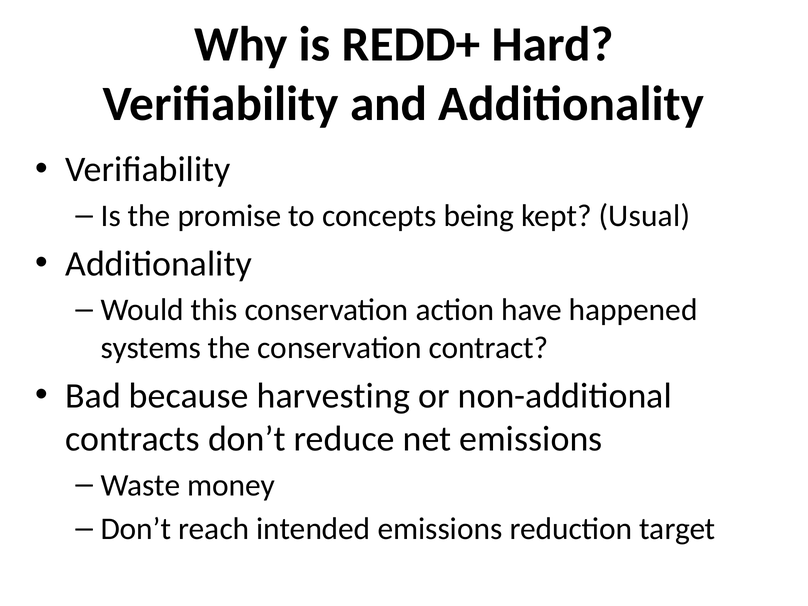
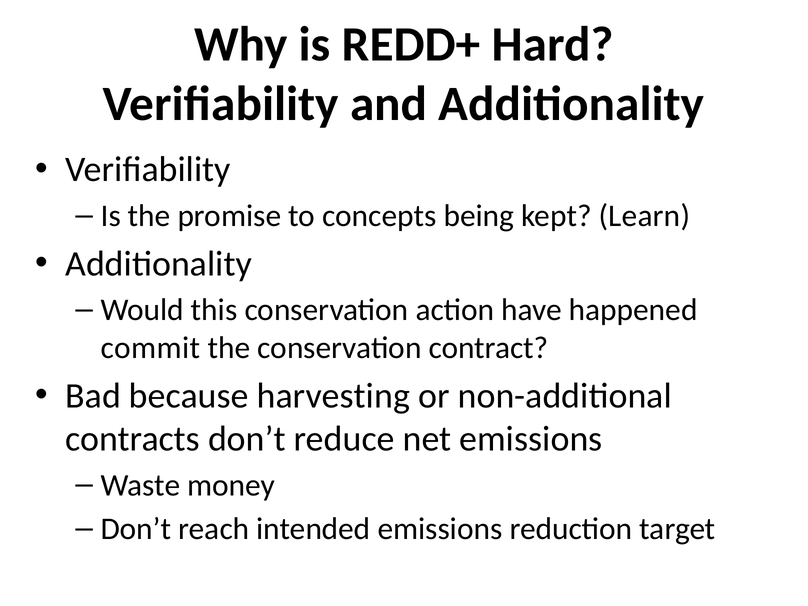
Usual: Usual -> Learn
systems: systems -> commit
